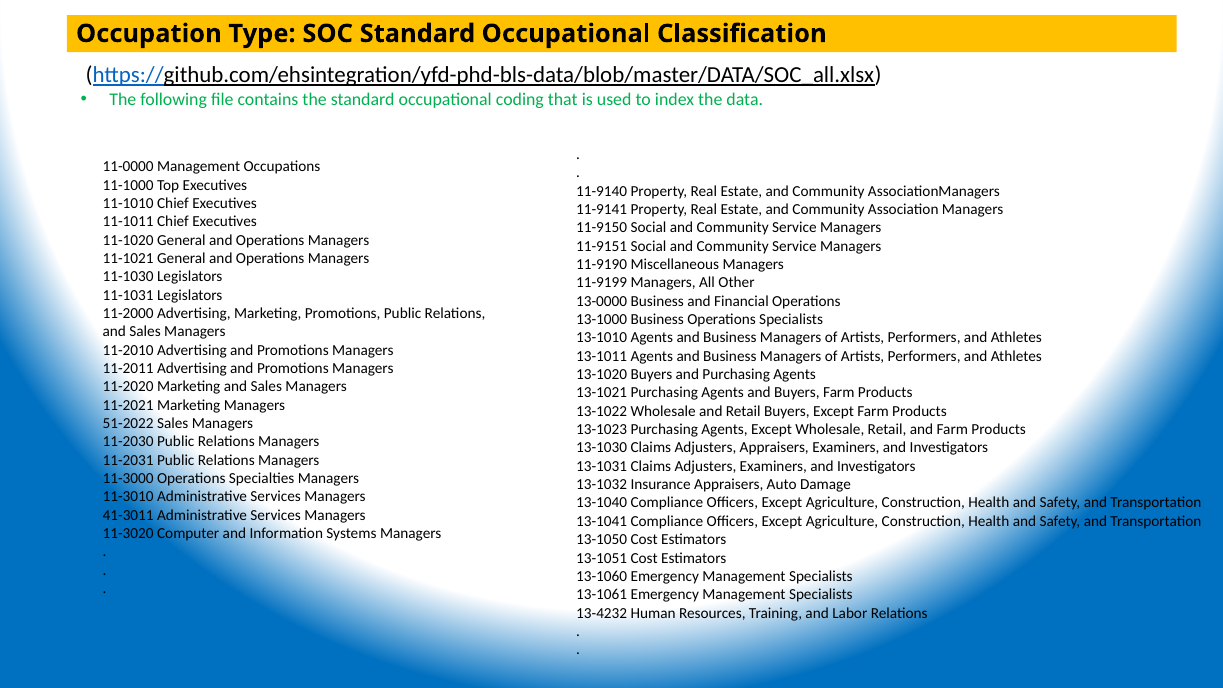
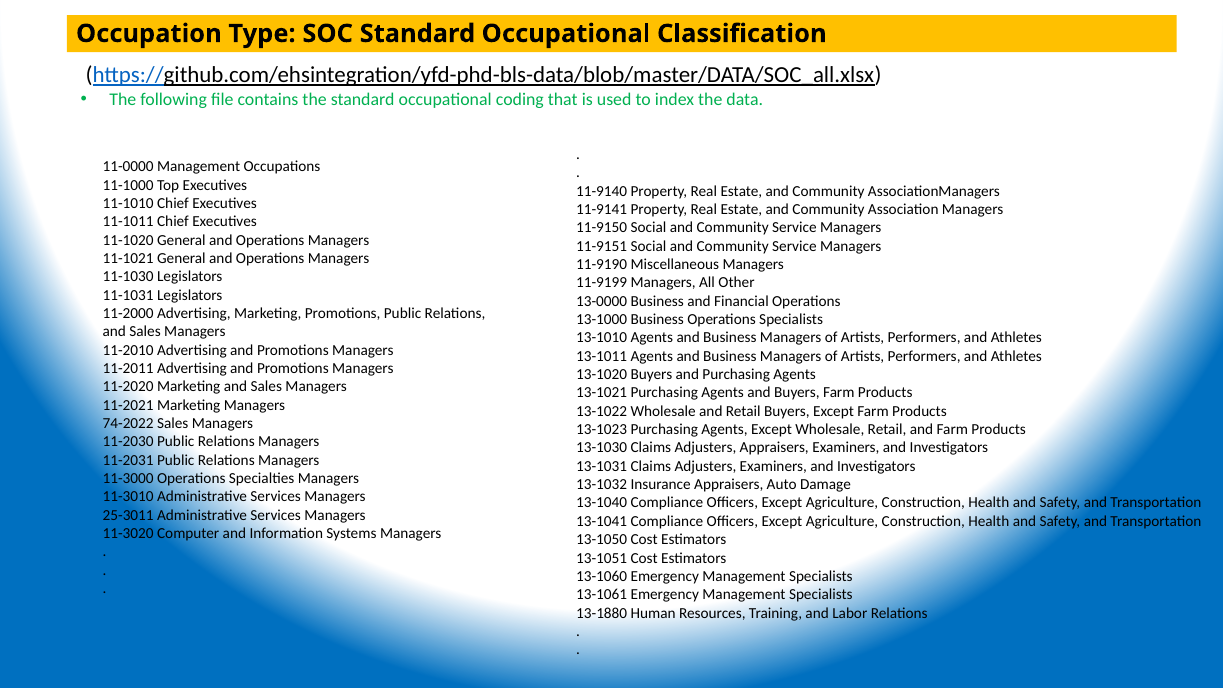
51-2022: 51-2022 -> 74-2022
41-3011: 41-3011 -> 25-3011
13-4232: 13-4232 -> 13-1880
